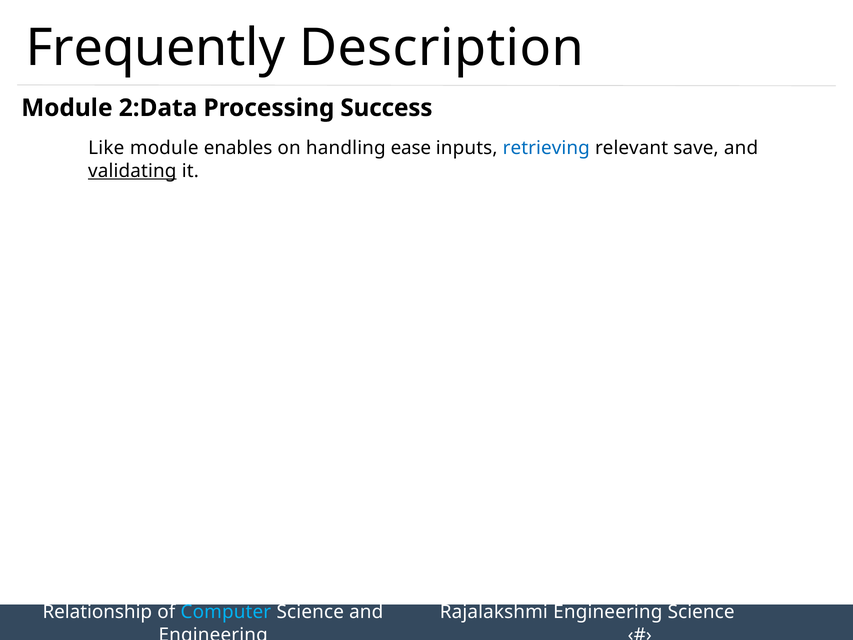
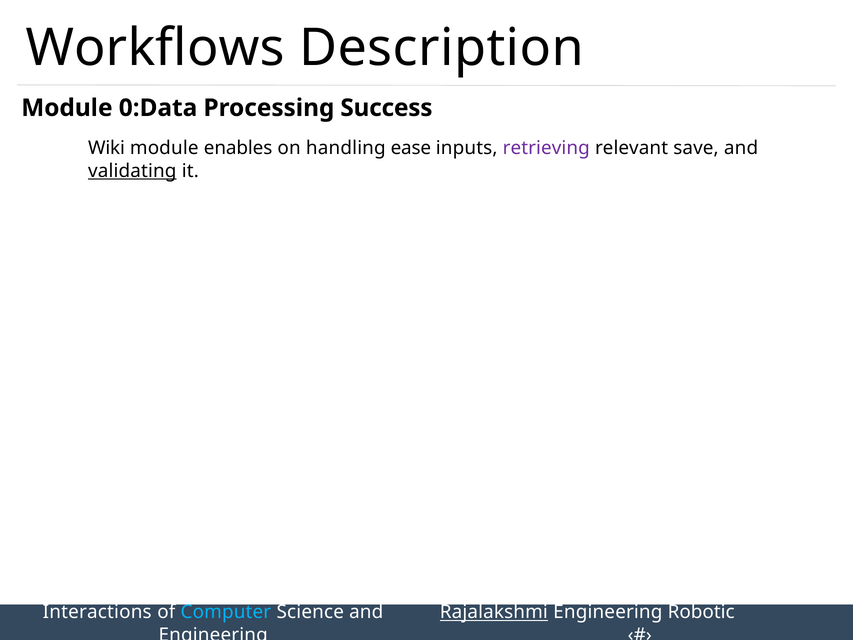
Frequently: Frequently -> Workflows
2:Data: 2:Data -> 0:Data
Like: Like -> Wiki
retrieving colour: blue -> purple
Relationship: Relationship -> Interactions
Rajalakshmi underline: none -> present
Engineering Science: Science -> Robotic
